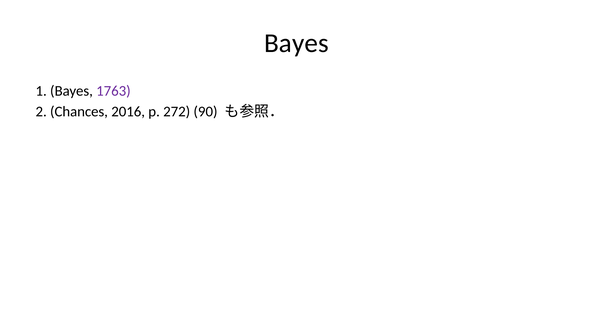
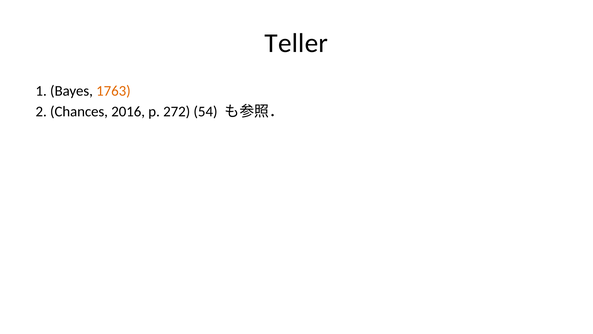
Bayes at (296, 43): Bayes -> Teller
1763 colour: purple -> orange
90: 90 -> 54
